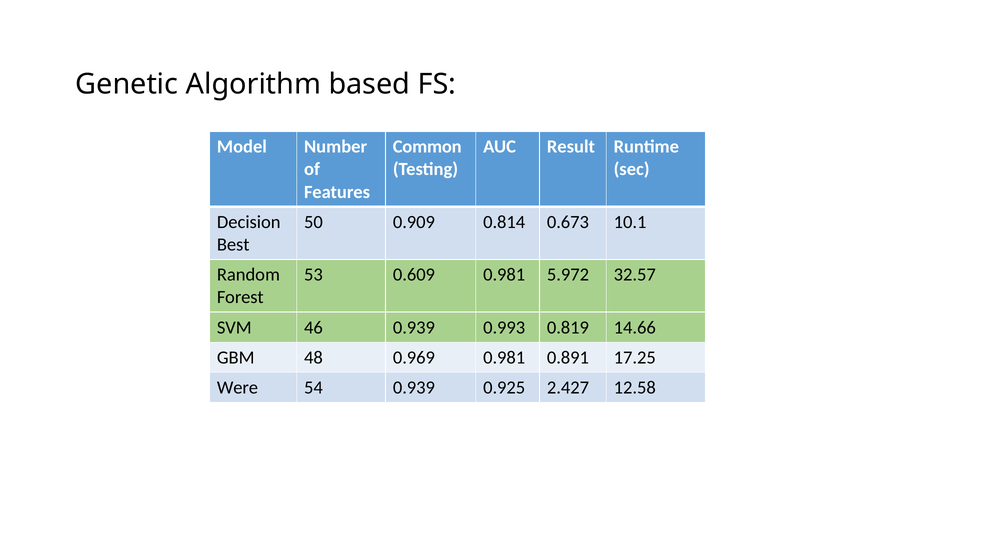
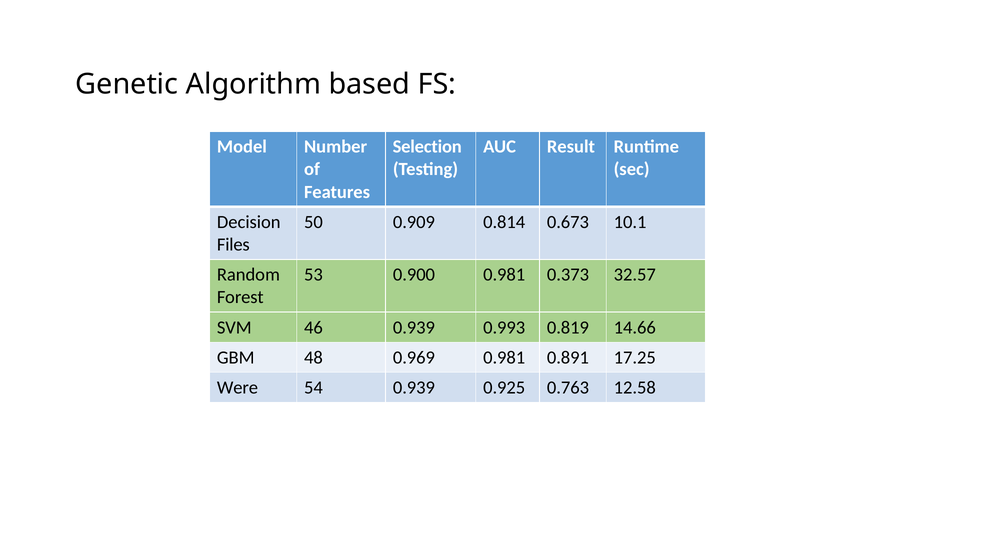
Common: Common -> Selection
Best: Best -> Files
0.609: 0.609 -> 0.900
5.972: 5.972 -> 0.373
2.427: 2.427 -> 0.763
